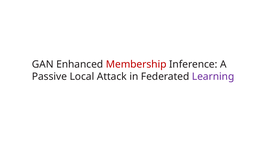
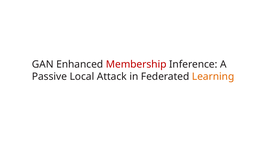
Learning colour: purple -> orange
